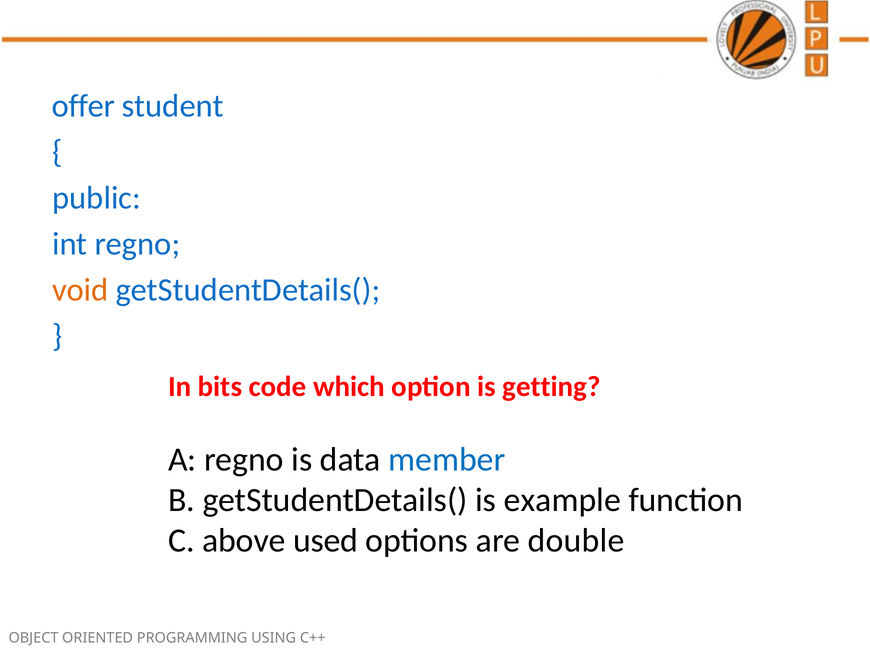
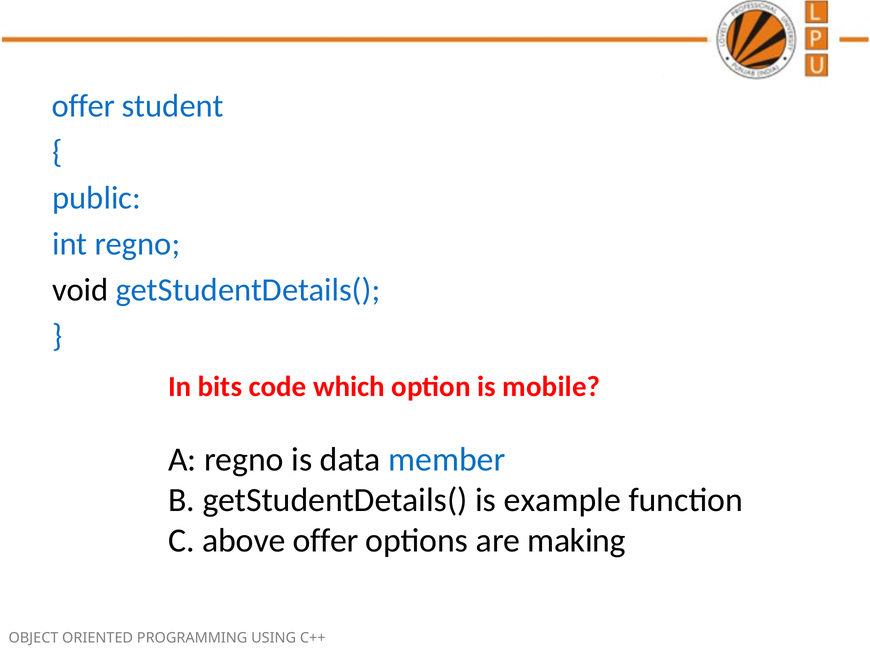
void colour: orange -> black
getting: getting -> mobile
above used: used -> offer
double: double -> making
